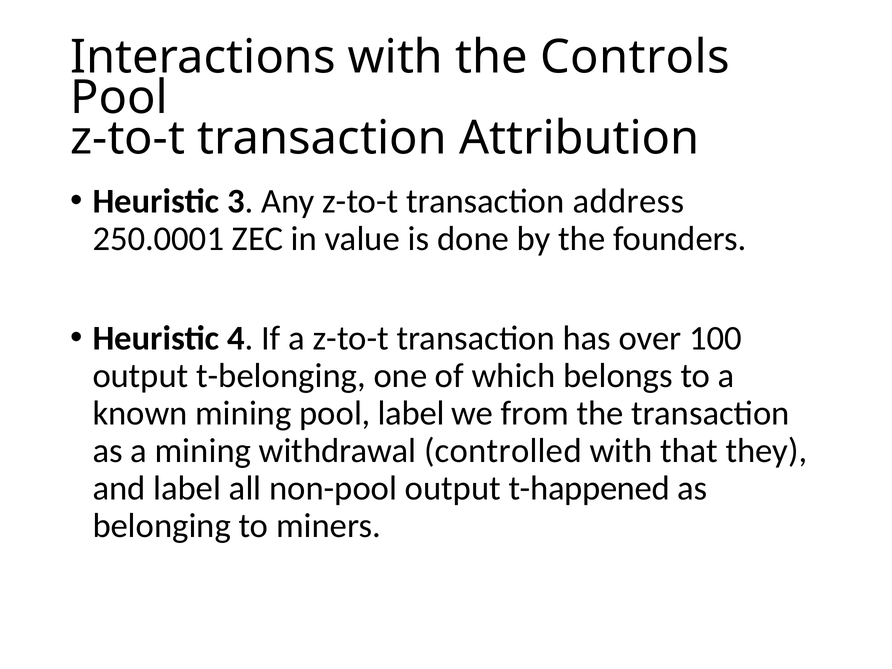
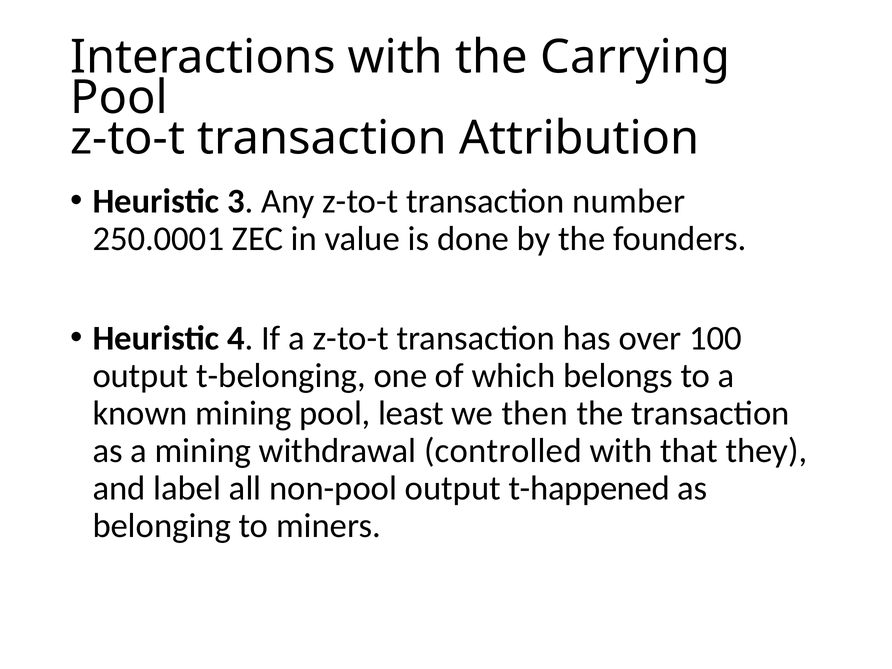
Controls: Controls -> Carrying
address: address -> number
pool label: label -> least
from: from -> then
